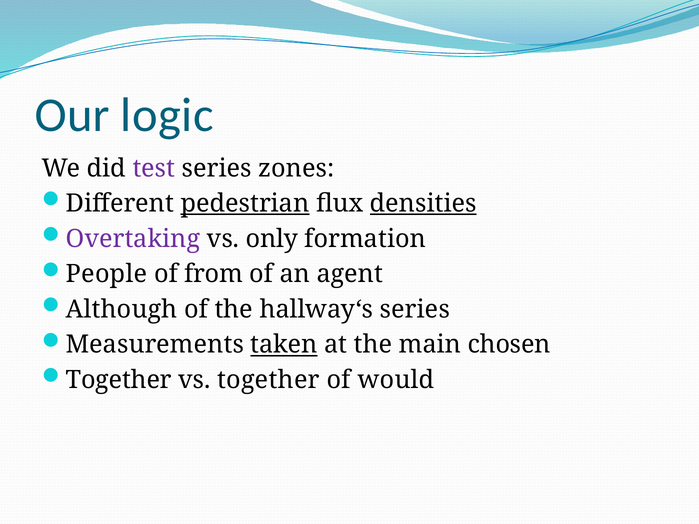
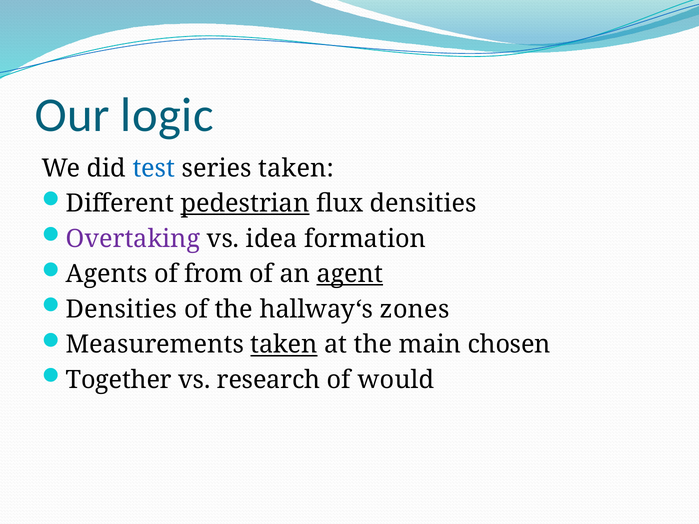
test colour: purple -> blue
series zones: zones -> taken
densities at (423, 204) underline: present -> none
only: only -> idea
People: People -> Agents
agent underline: none -> present
Although at (122, 310): Although -> Densities
hallway‘s series: series -> zones
vs together: together -> research
